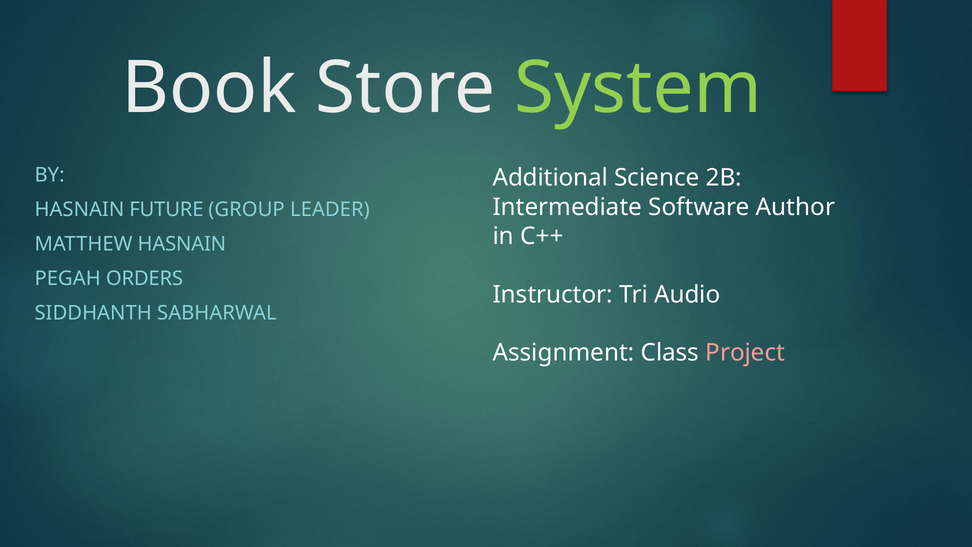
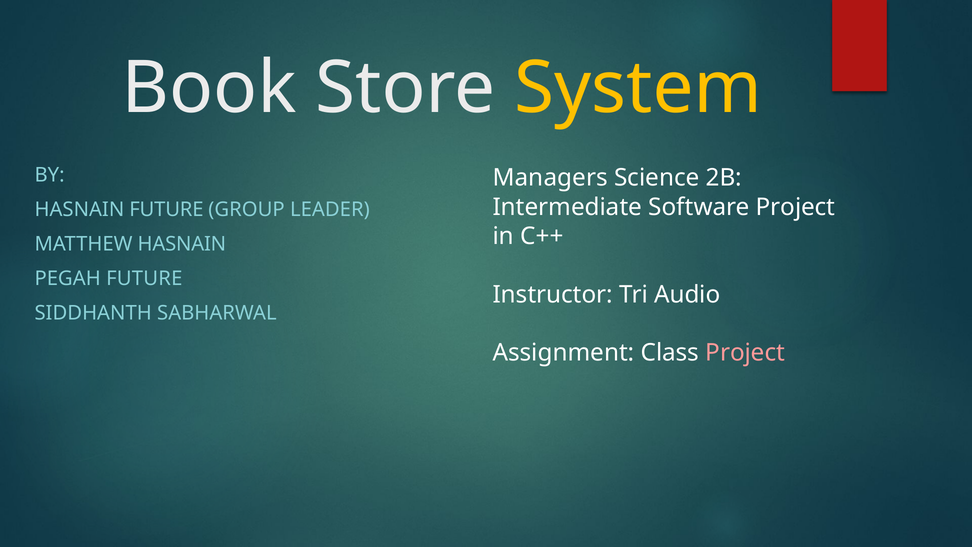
System colour: light green -> yellow
Additional: Additional -> Managers
Software Author: Author -> Project
PEGAH ORDERS: ORDERS -> FUTURE
